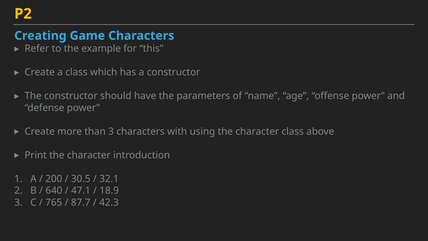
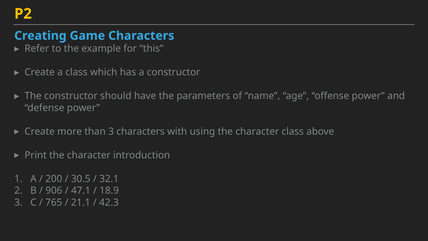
640: 640 -> 906
87.7: 87.7 -> 21.1
